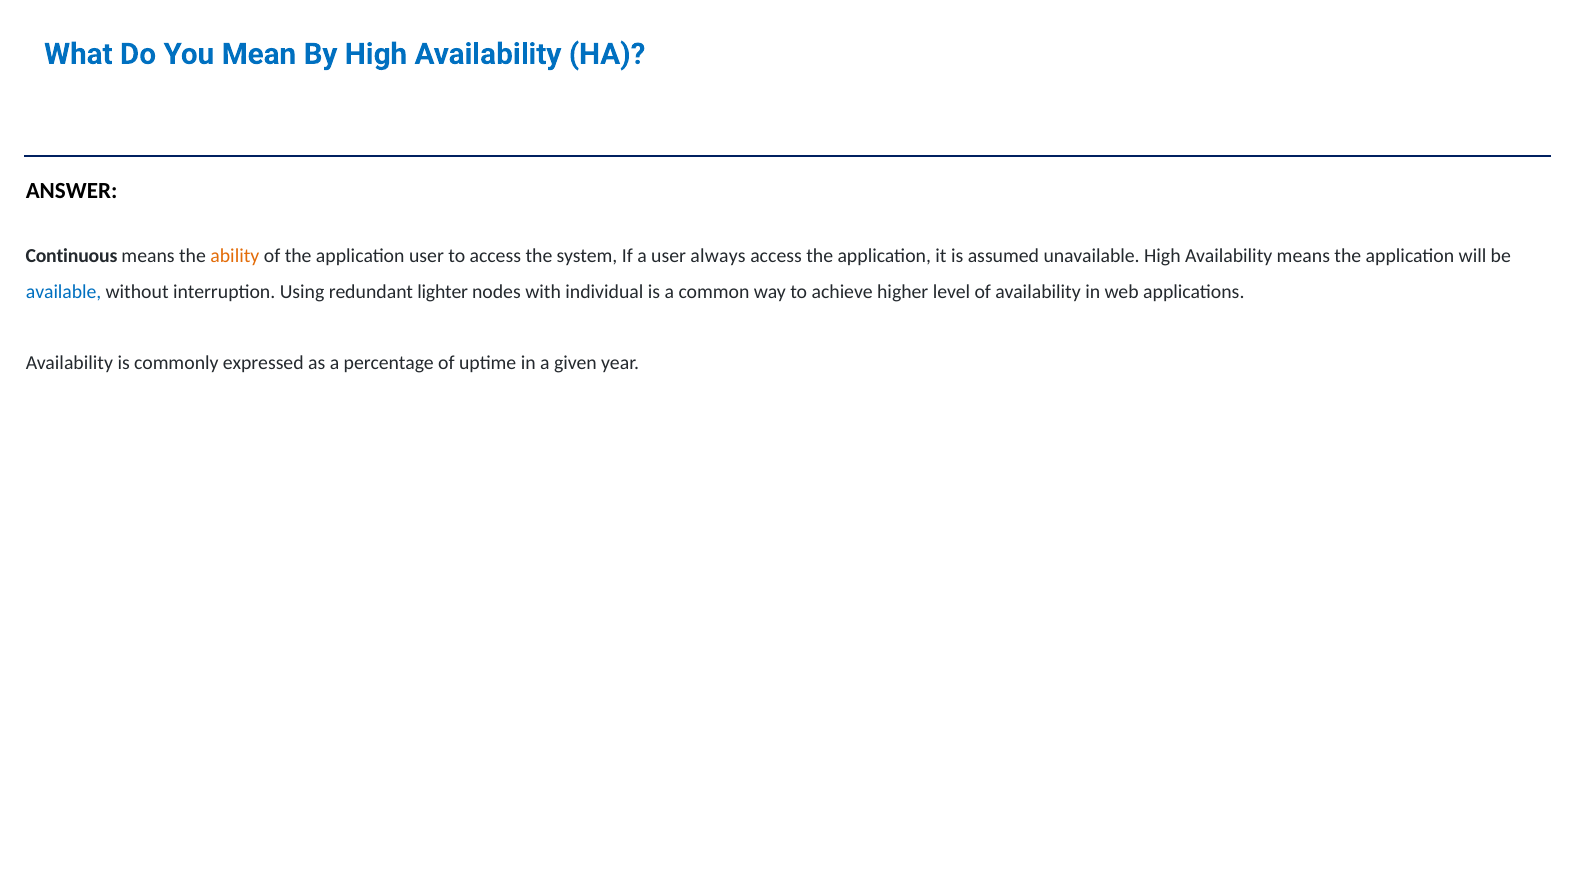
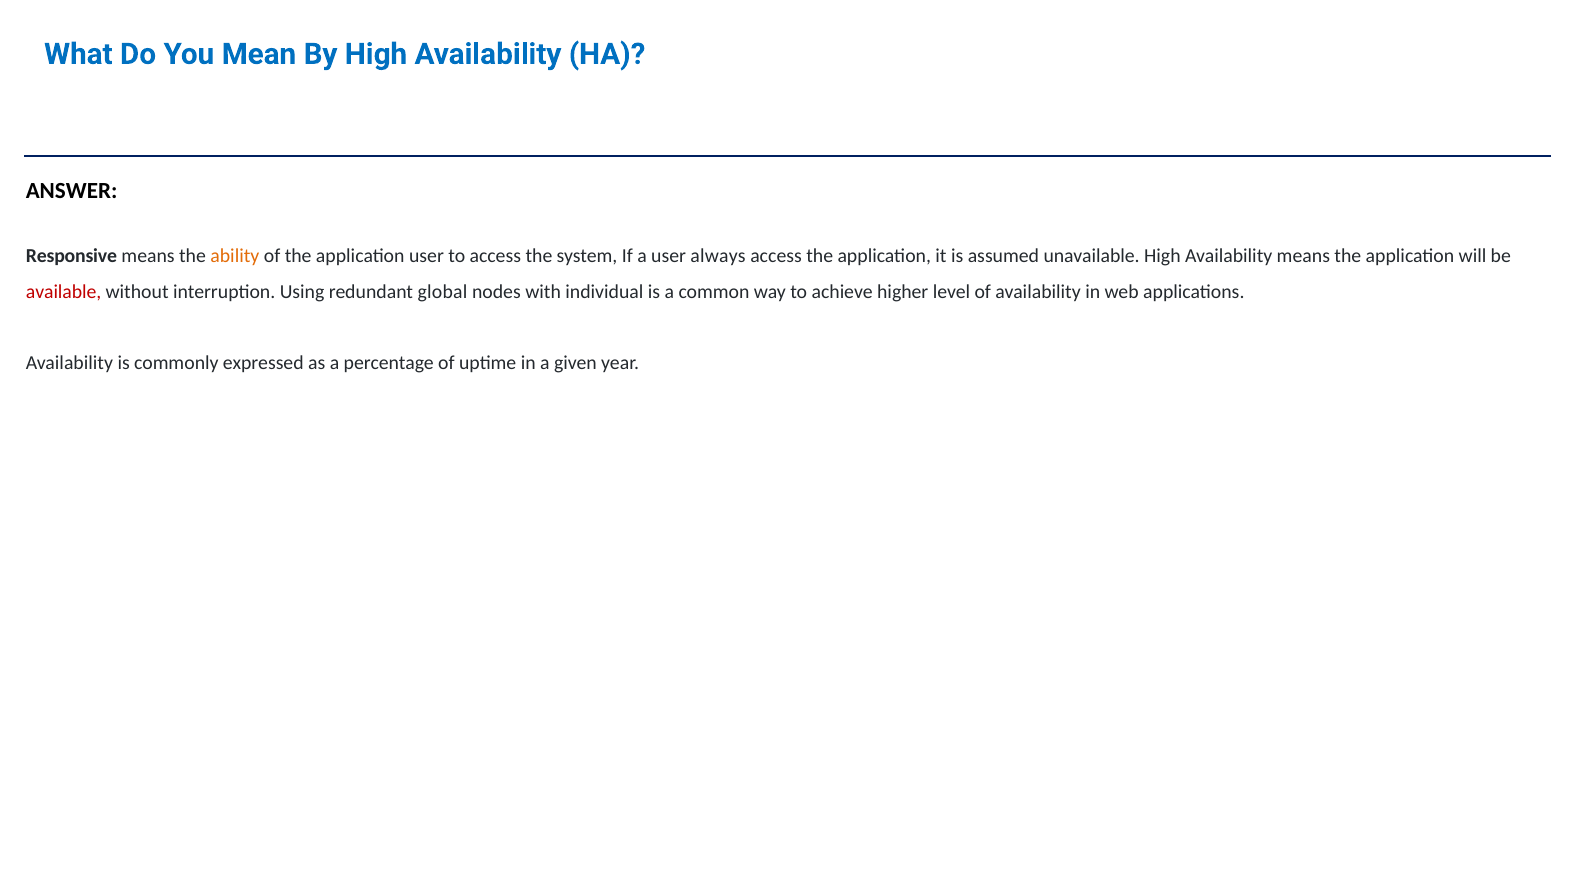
Continuous: Continuous -> Responsive
available colour: blue -> red
lighter: lighter -> global
